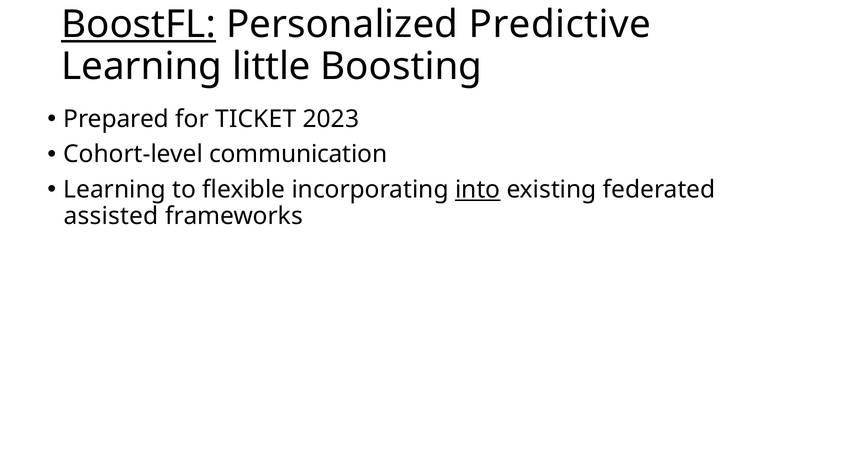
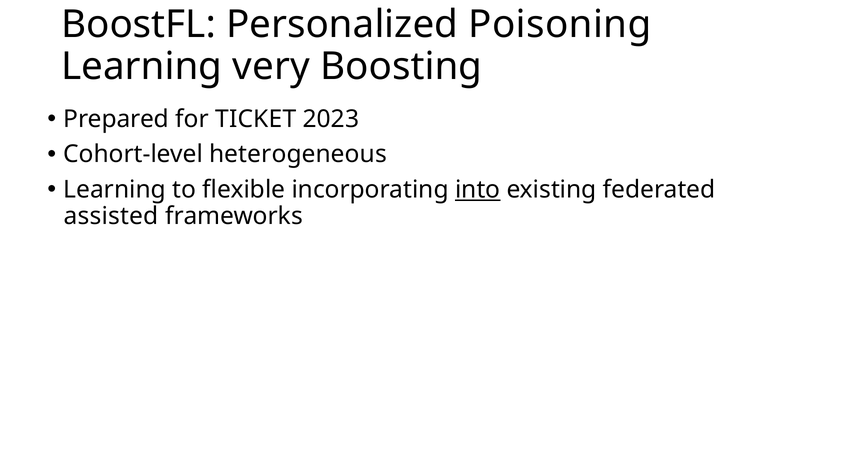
BoostFL underline: present -> none
Predictive: Predictive -> Poisoning
little: little -> very
communication: communication -> heterogeneous
